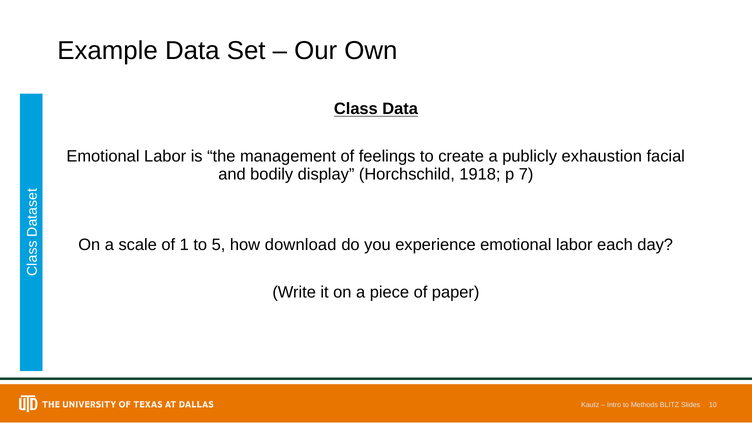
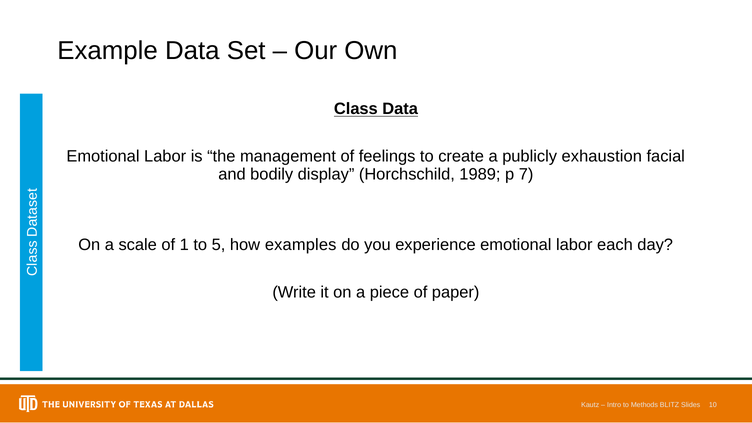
1918: 1918 -> 1989
download: download -> examples
